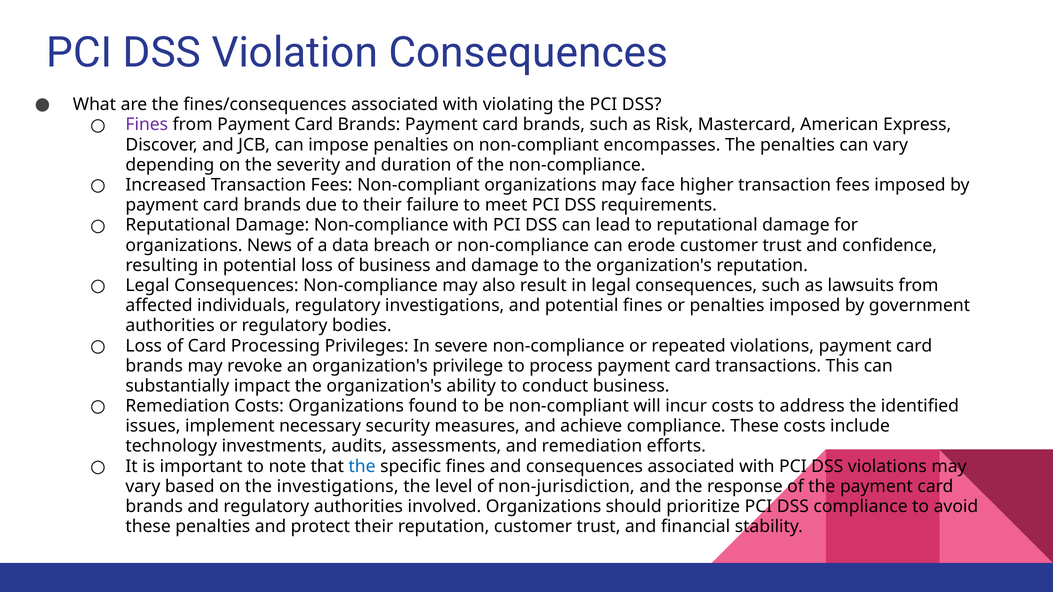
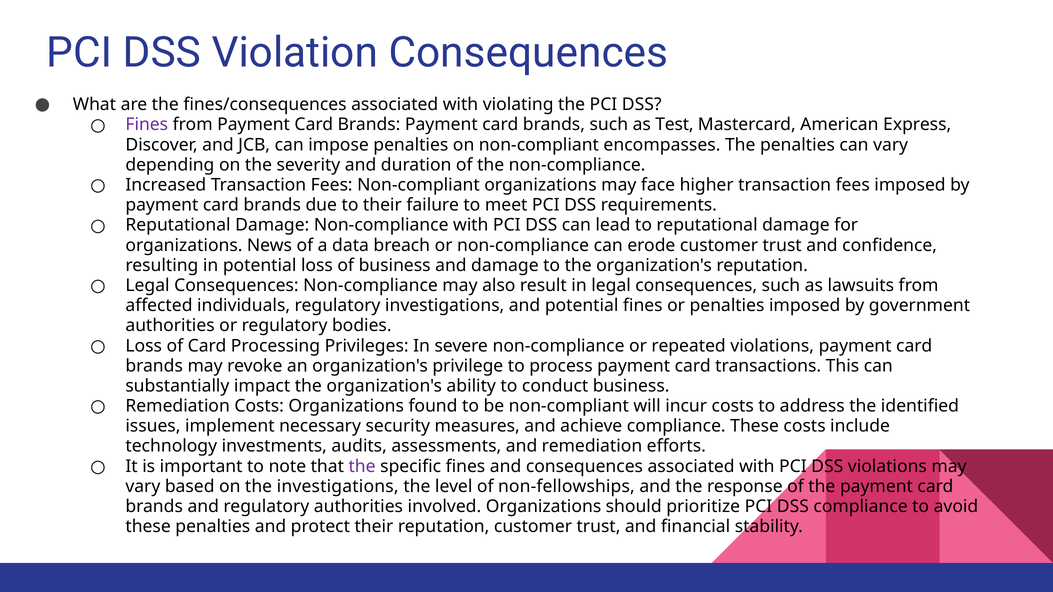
Risk: Risk -> Test
the at (362, 467) colour: blue -> purple
non-jurisdiction: non-jurisdiction -> non-fellowships
